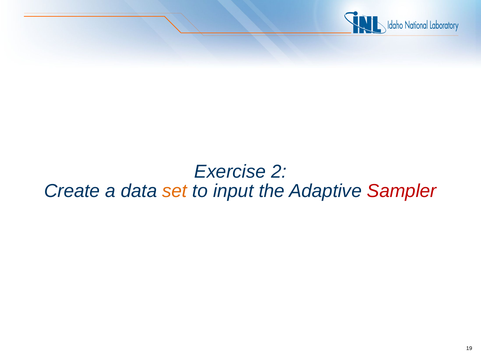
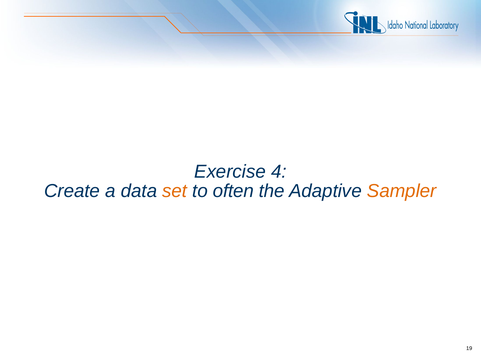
2: 2 -> 4
input: input -> often
Sampler colour: red -> orange
